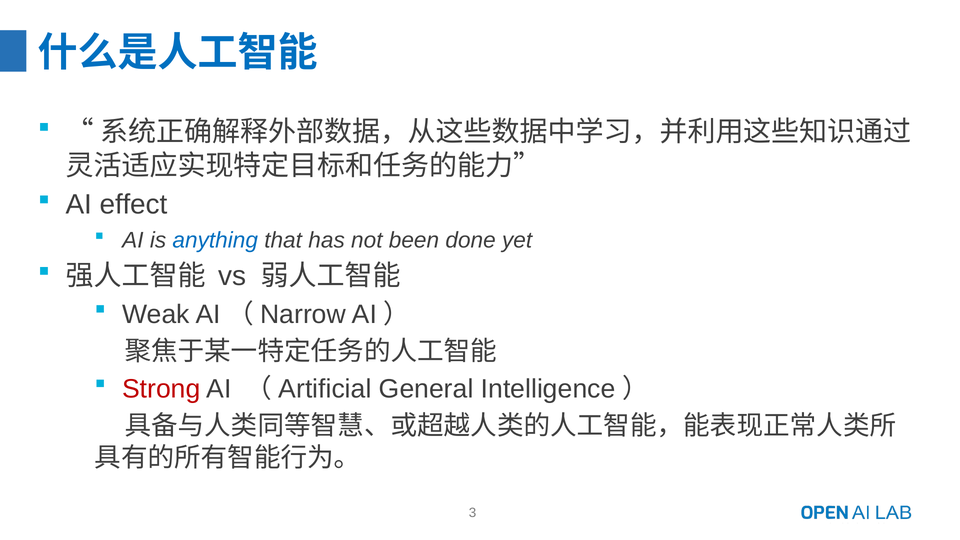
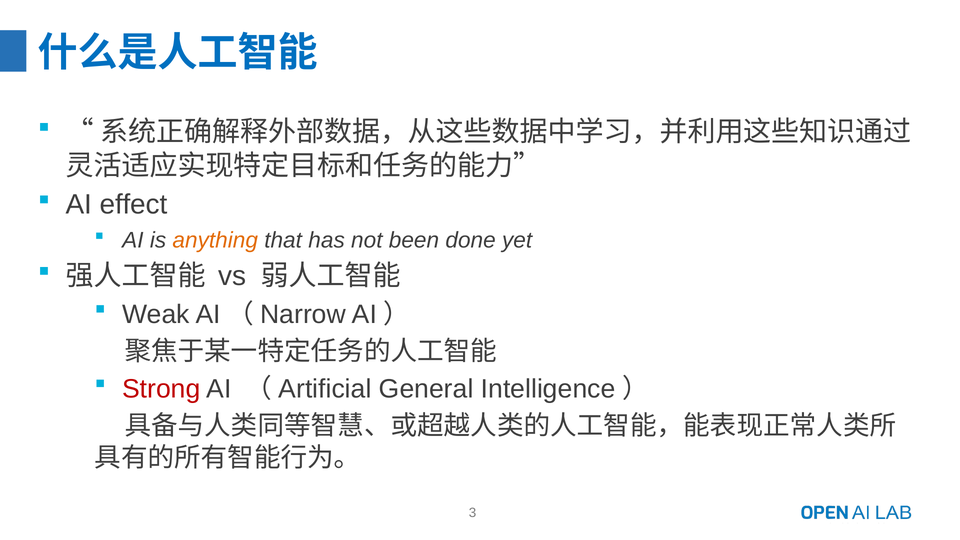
anything colour: blue -> orange
